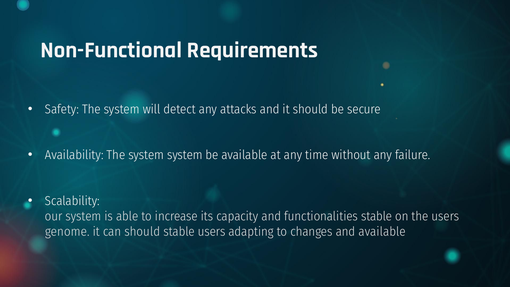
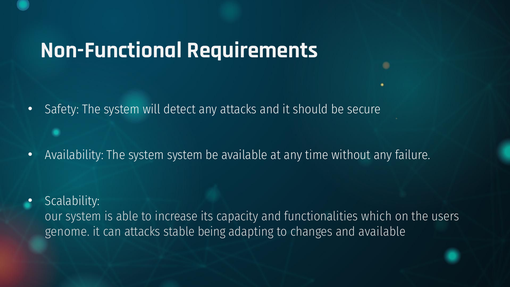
functionalities stable: stable -> which
can should: should -> attacks
stable users: users -> being
